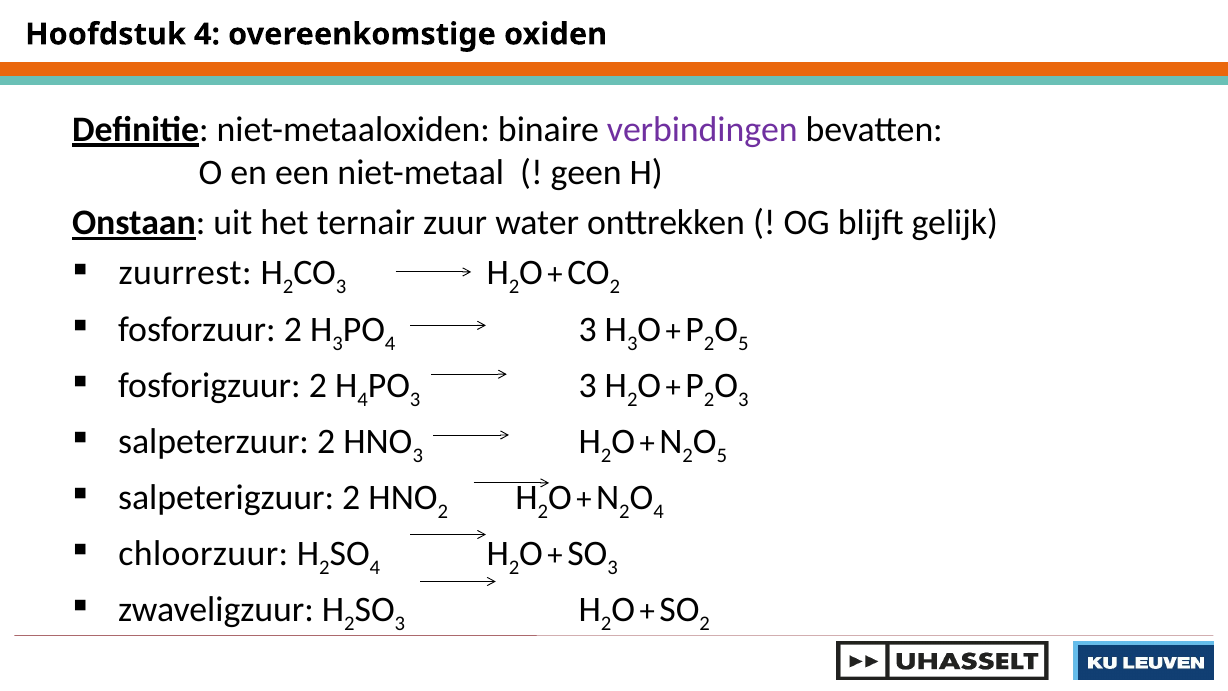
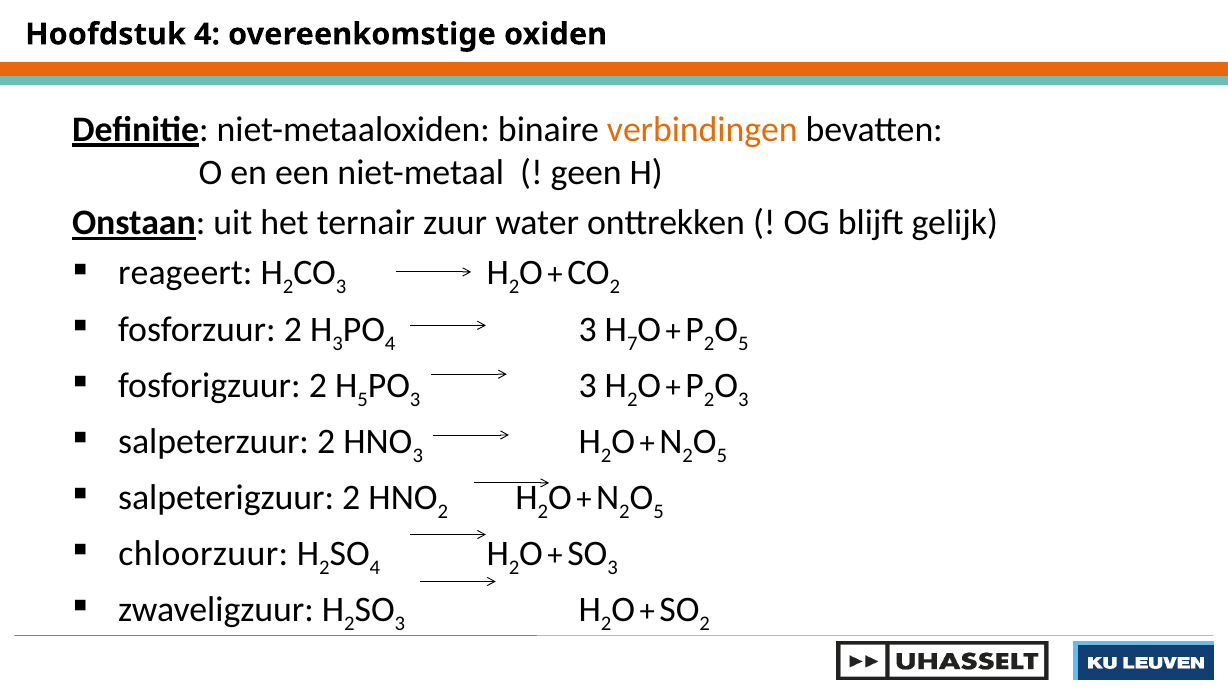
verbindingen colour: purple -> orange
zuurrest: zuurrest -> reageert
3 H 3: 3 -> 7
H 4: 4 -> 5
4 at (658, 511): 4 -> 5
